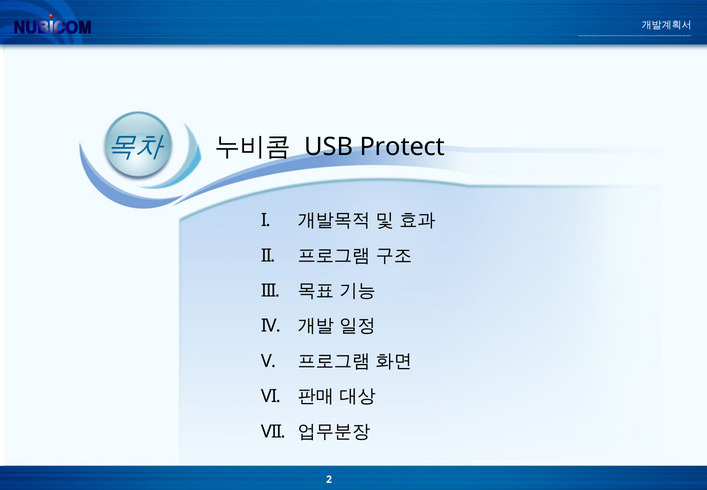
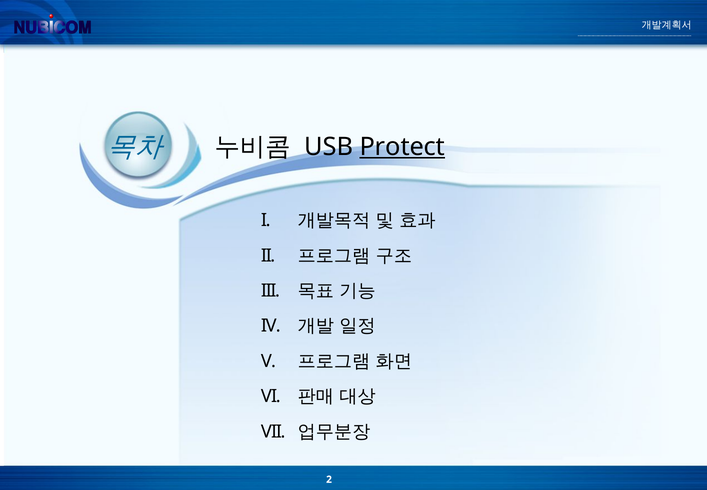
Protect underline: none -> present
